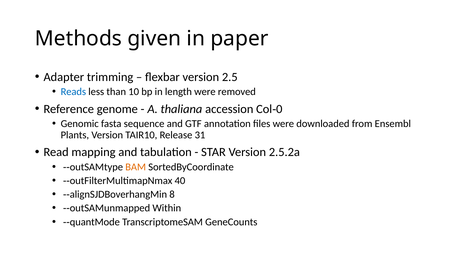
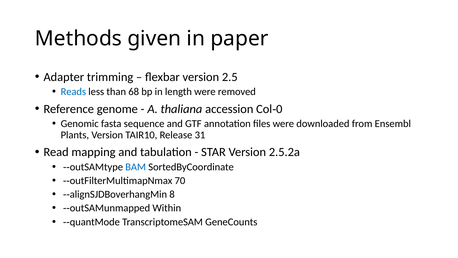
10: 10 -> 68
BAM colour: orange -> blue
40: 40 -> 70
